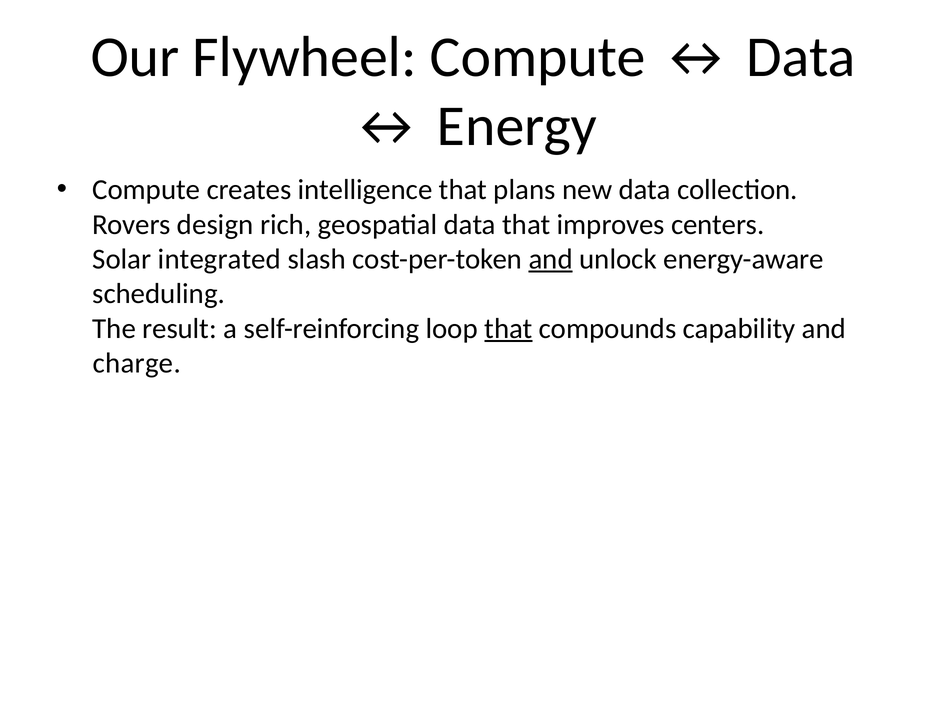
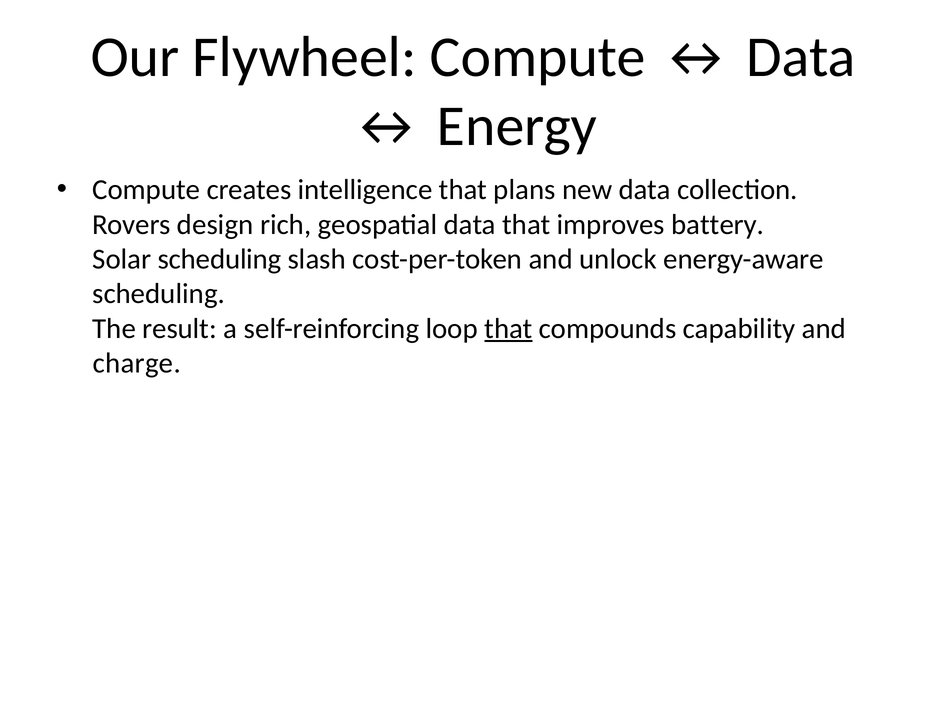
centers: centers -> battery
Solar integrated: integrated -> scheduling
and at (551, 259) underline: present -> none
